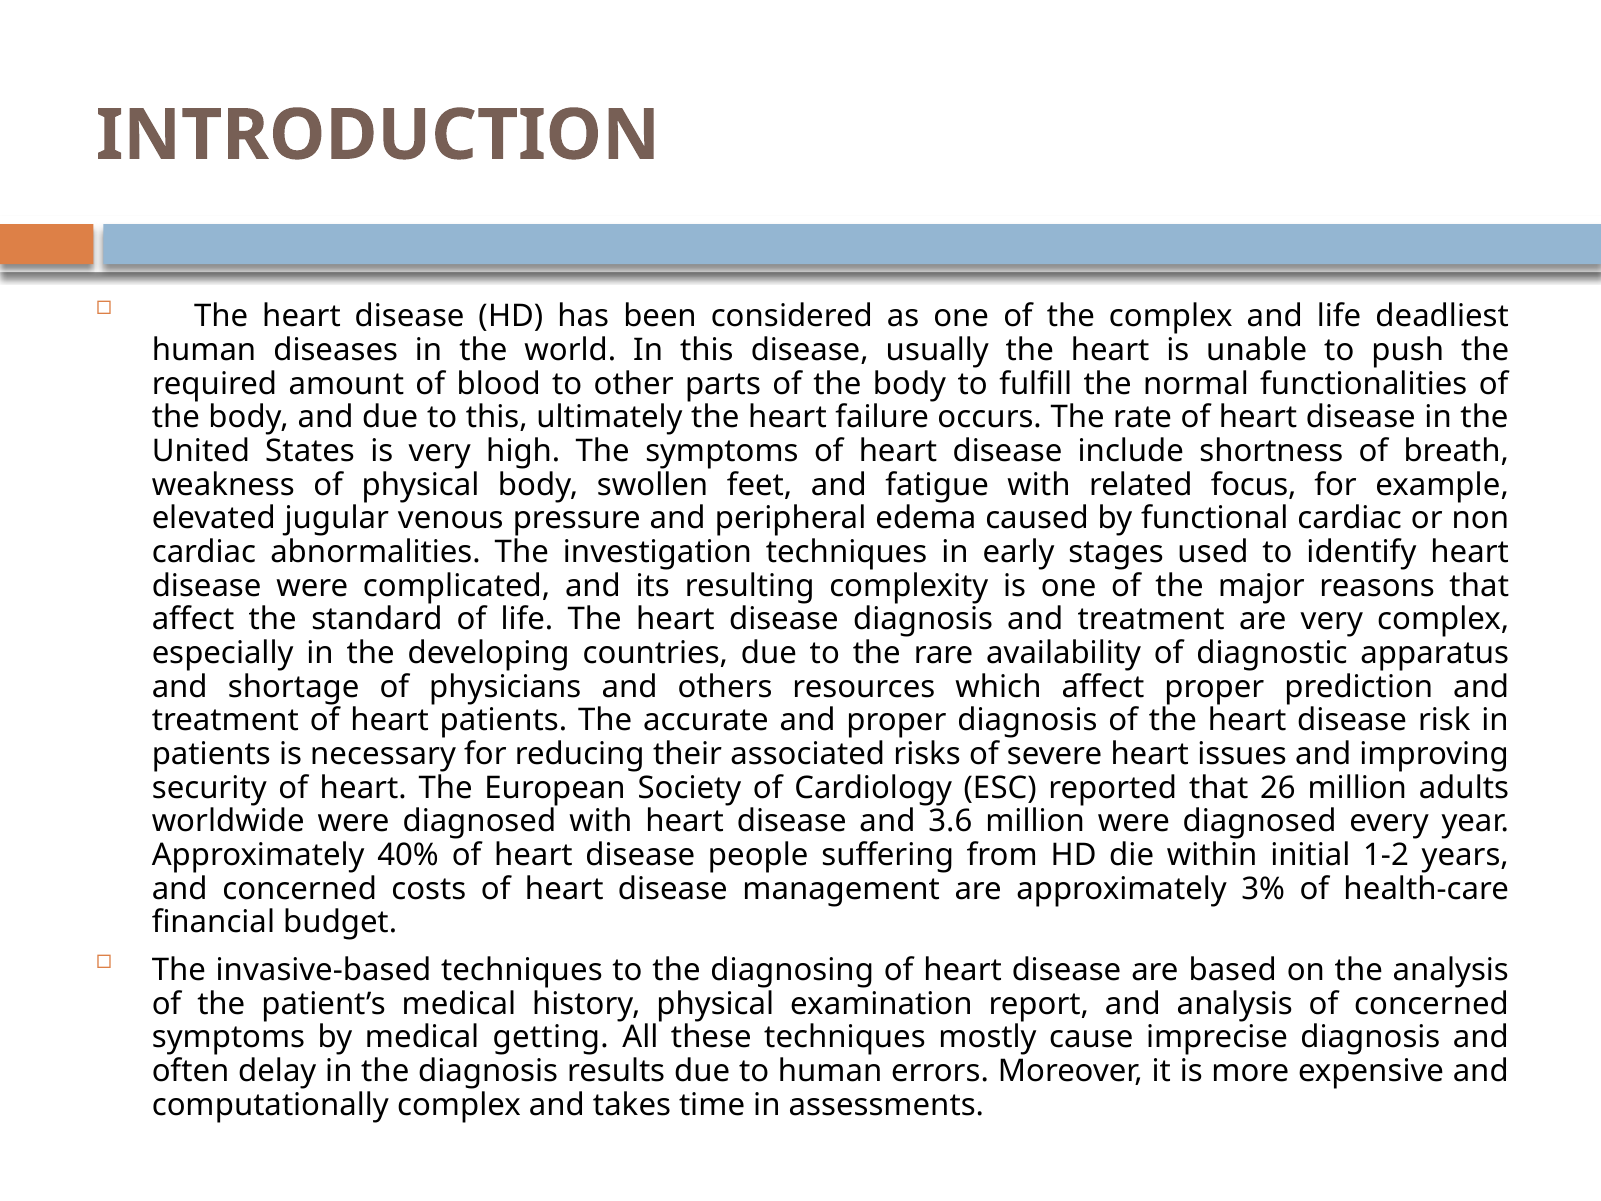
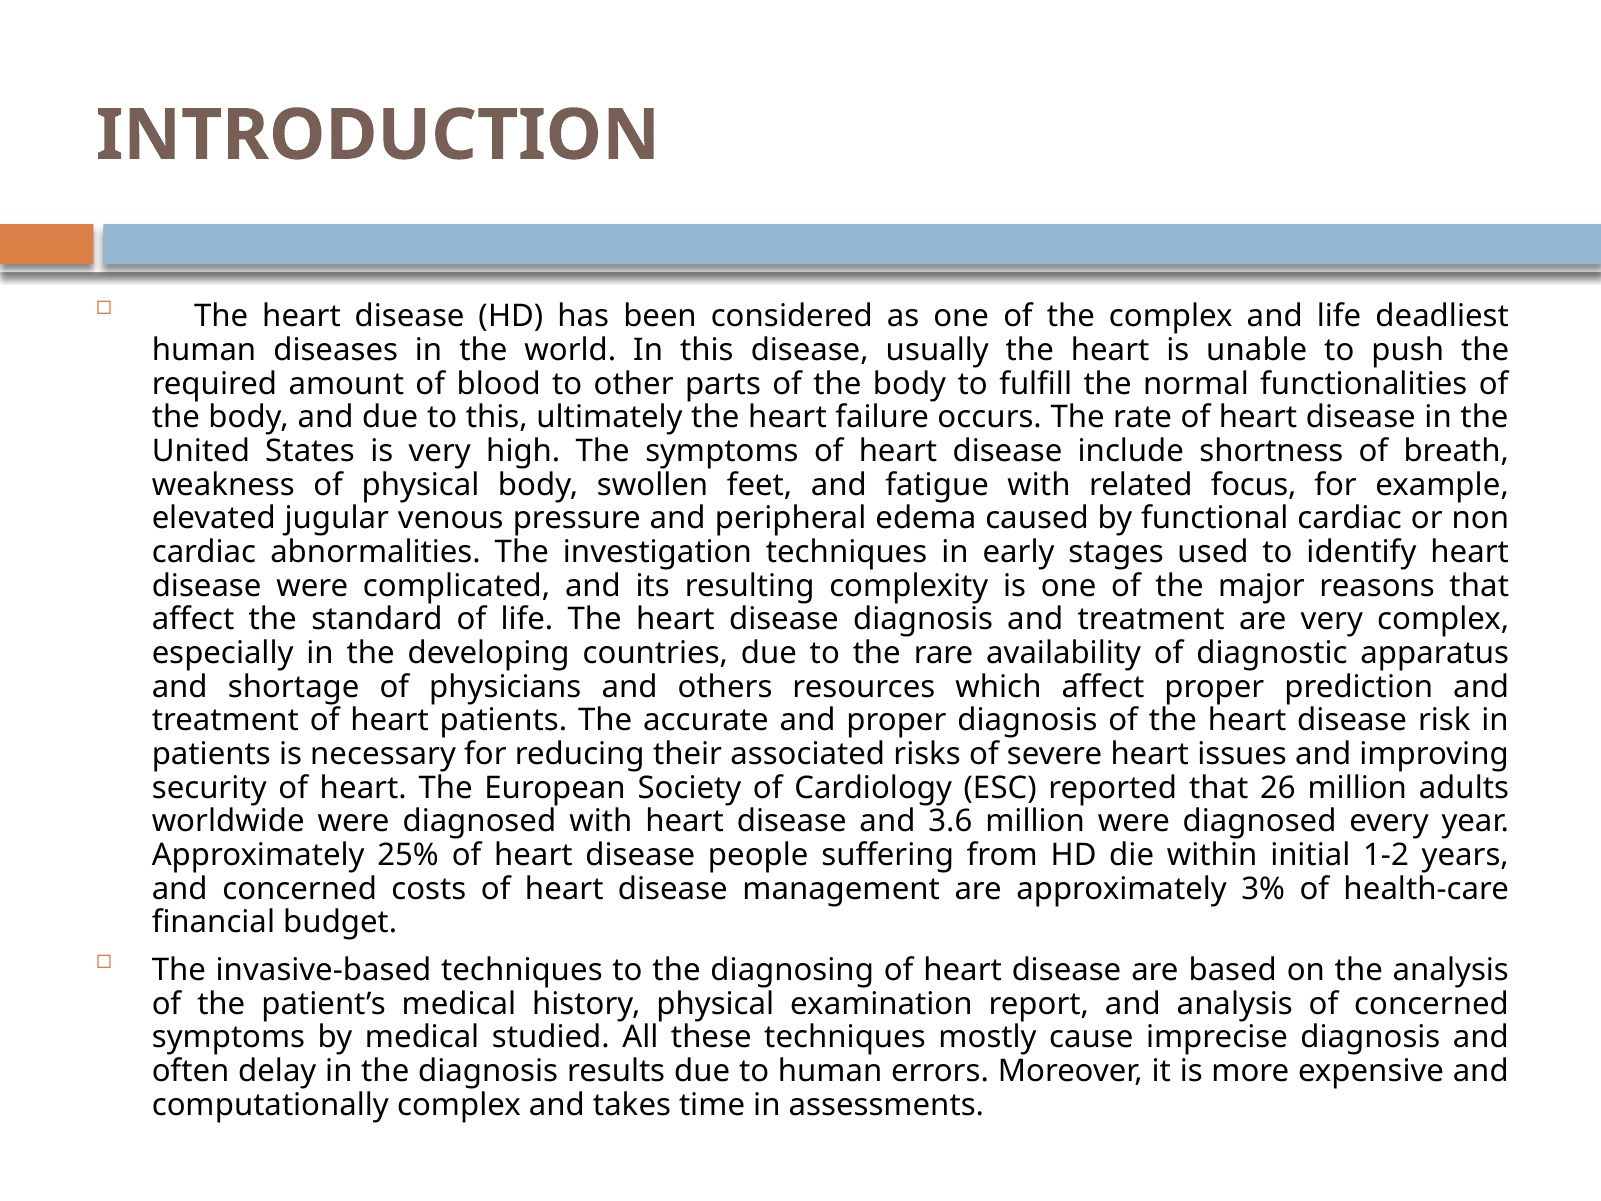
40%: 40% -> 25%
getting: getting -> studied
